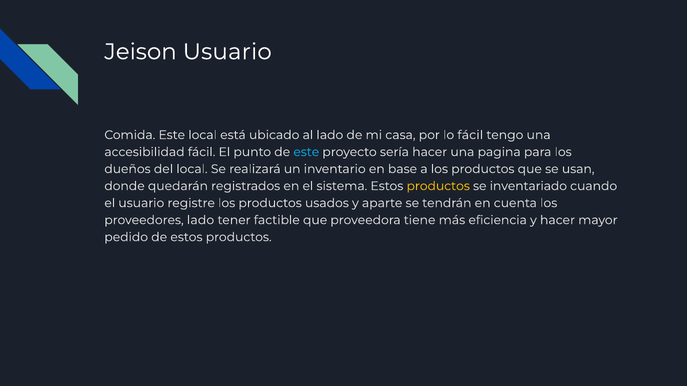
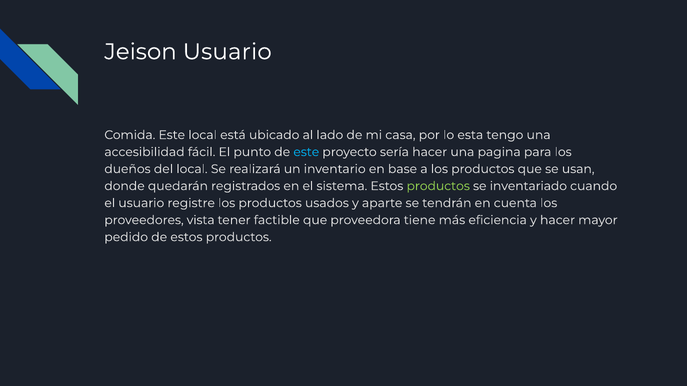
lo fácil: fácil -> esta
productos at (438, 186) colour: yellow -> light green
proveedores lado: lado -> vista
